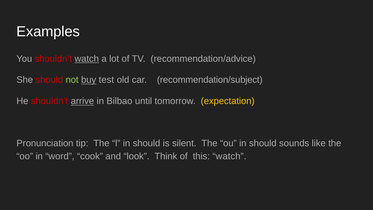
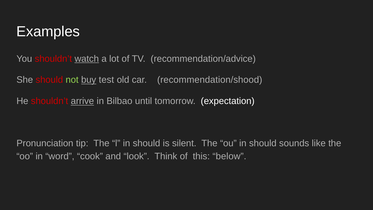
recommendation/subject: recommendation/subject -> recommendation/shood
expectation colour: yellow -> white
this watch: watch -> below
